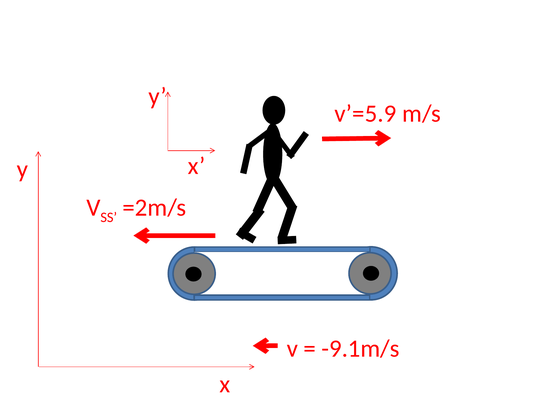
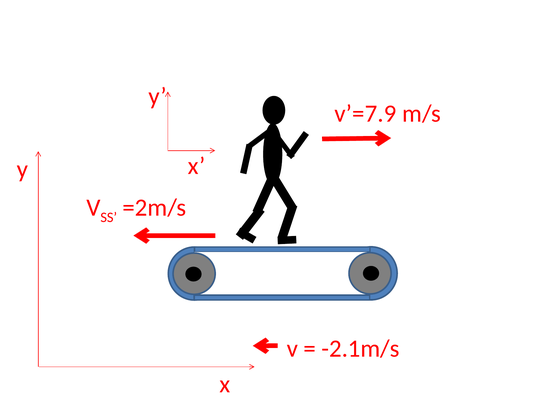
v’=5.9: v’=5.9 -> v’=7.9
-9.1m/s: -9.1m/s -> -2.1m/s
